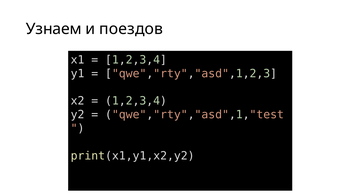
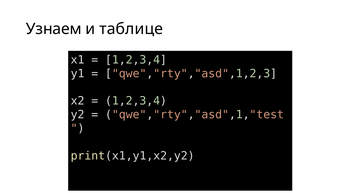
поездов: поездов -> таблице
